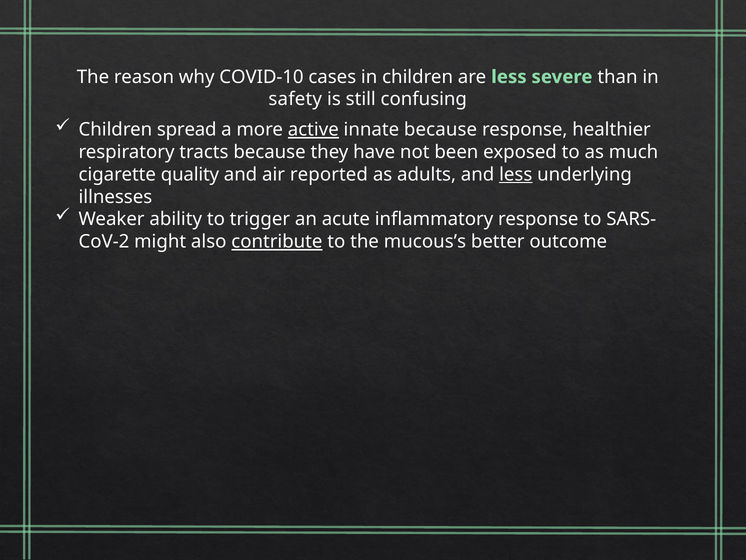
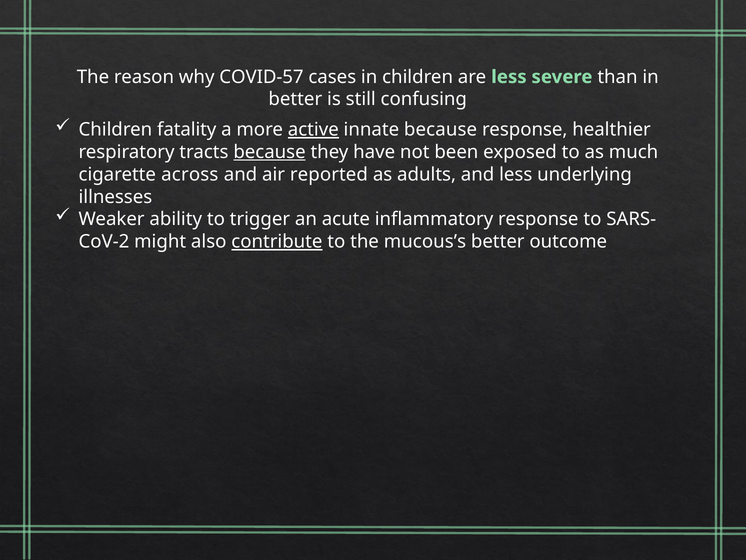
COVID-10: COVID-10 -> COVID-57
safety at (295, 99): safety -> better
spread: spread -> fatality
because at (270, 152) underline: none -> present
quality: quality -> across
less at (516, 174) underline: present -> none
